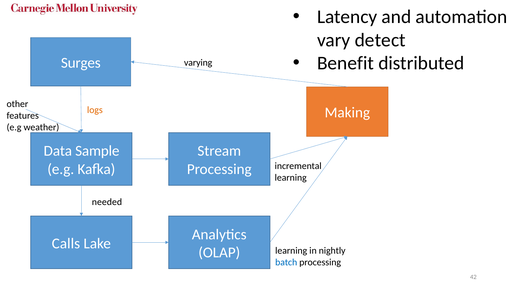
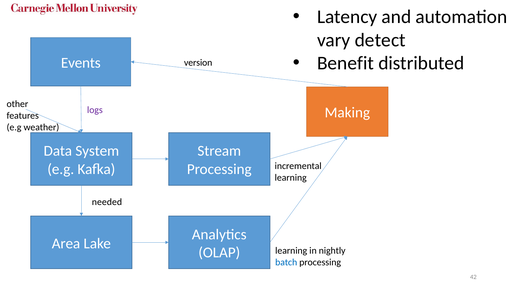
Surges: Surges -> Events
varying: varying -> version
logs colour: orange -> purple
Sample: Sample -> System
Calls: Calls -> Area
